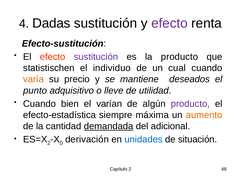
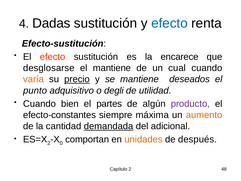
efecto at (169, 23) colour: purple -> blue
sustitución at (96, 57) colour: purple -> black
la producto: producto -> encarece
statistischen: statistischen -> desglosarse
el individuo: individuo -> mantiene
precio underline: none -> present
lleve: lleve -> degli
varían: varían -> partes
efecto-estadística: efecto-estadística -> efecto-constantes
derivación: derivación -> comportan
unidades colour: blue -> orange
situación: situación -> después
